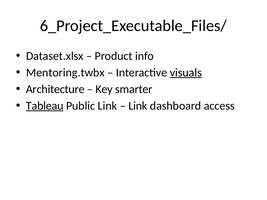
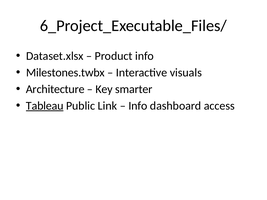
Mentoring.twbx: Mentoring.twbx -> Milestones.twbx
visuals underline: present -> none
Link at (138, 106): Link -> Info
